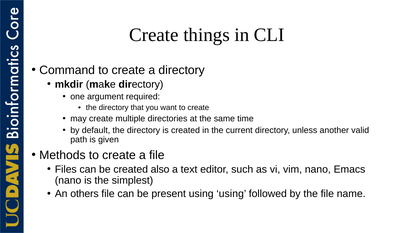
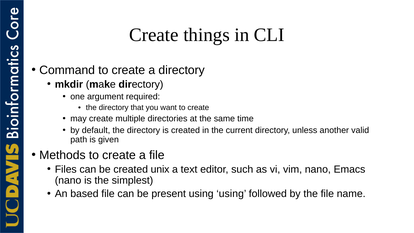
also: also -> unix
others: others -> based
